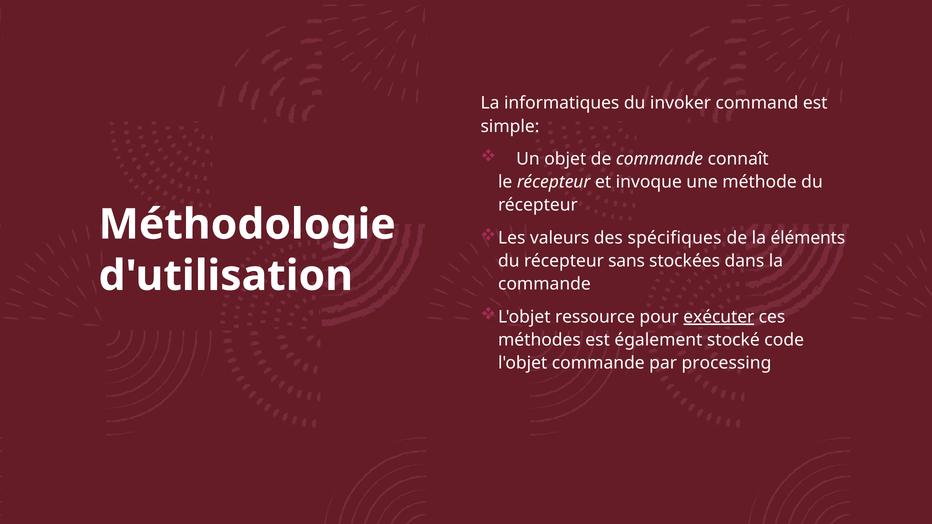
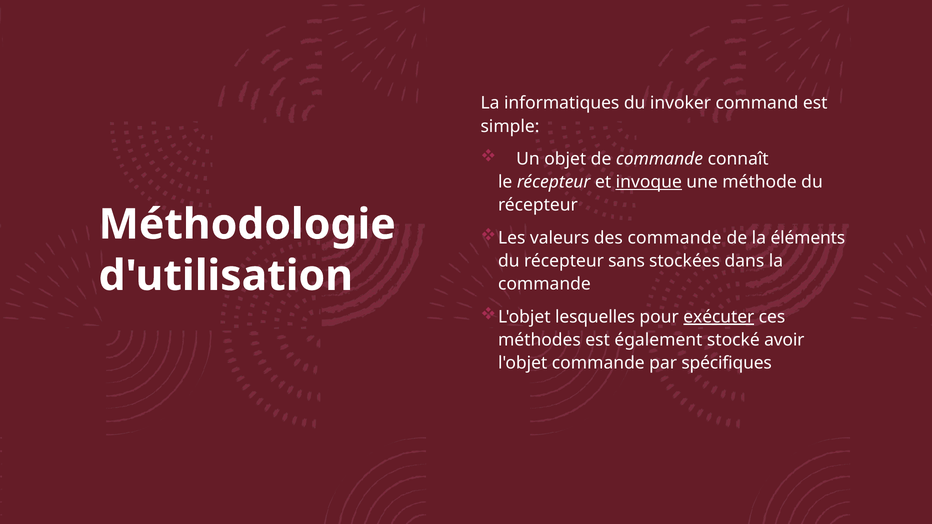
invoque underline: none -> present
des spécifiques: spécifiques -> commande
ressource: ressource -> lesquelles
code: code -> avoir
processing: processing -> spécifiques
